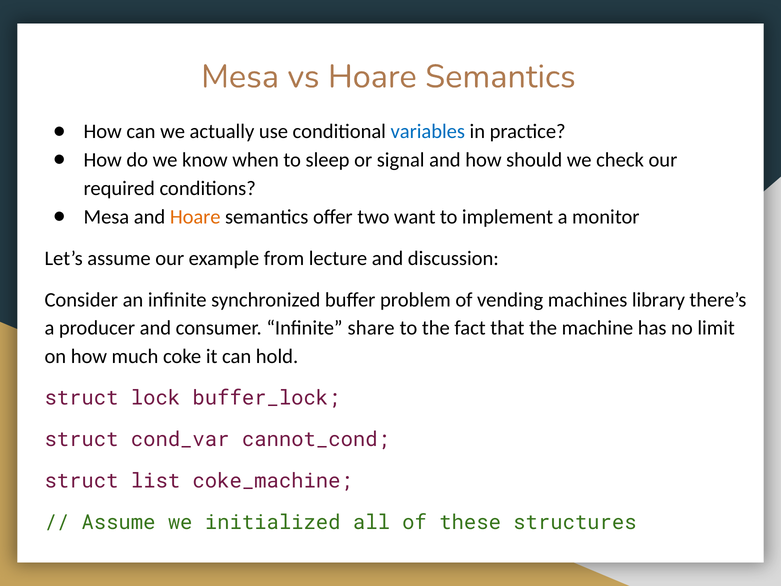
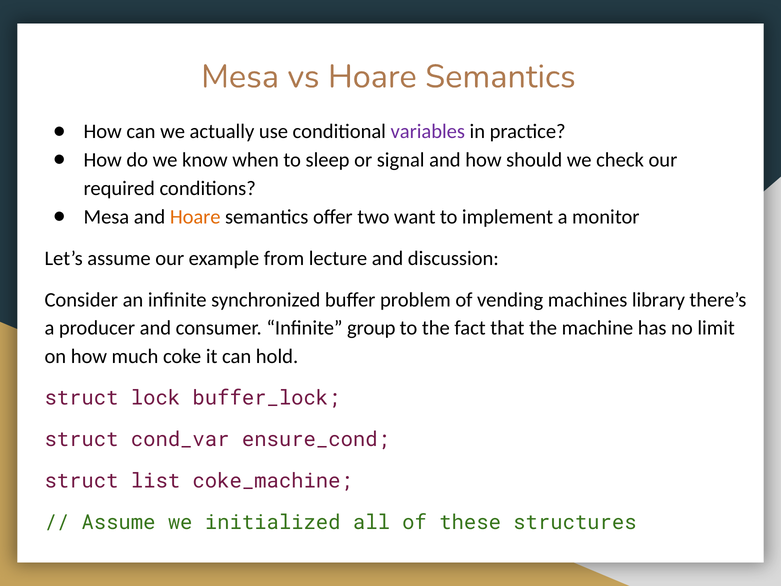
variables colour: blue -> purple
share: share -> group
cannot_cond: cannot_cond -> ensure_cond
